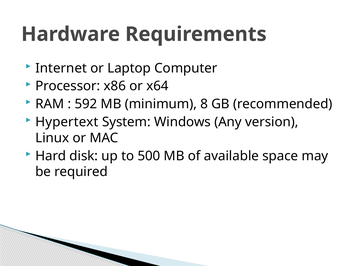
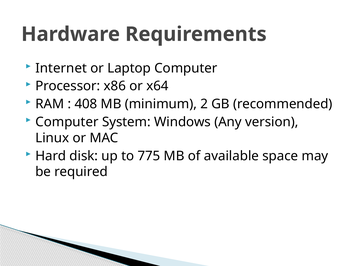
592: 592 -> 408
8: 8 -> 2
Hypertext at (67, 122): Hypertext -> Computer
500: 500 -> 775
